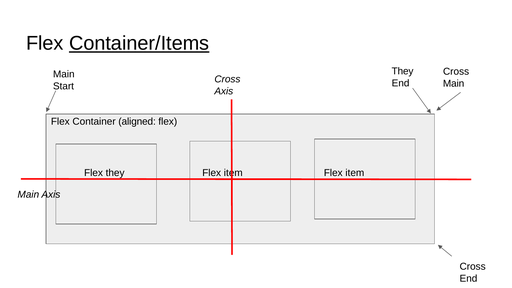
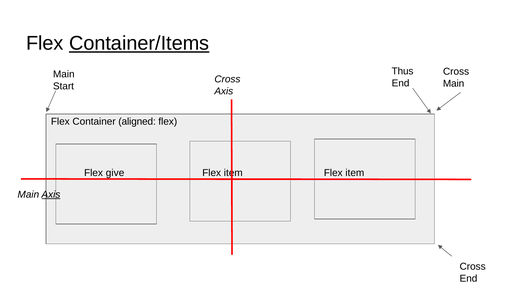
They at (403, 71): They -> Thus
Flex they: they -> give
Axis at (51, 194) underline: none -> present
